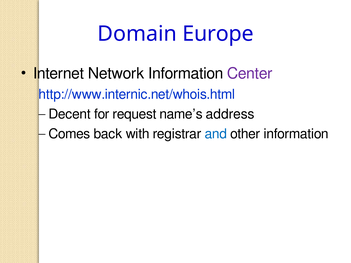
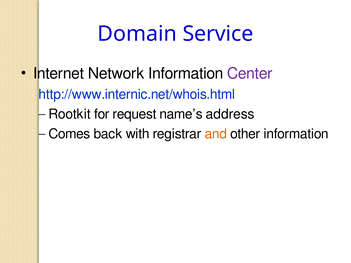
Europe: Europe -> Service
Decent: Decent -> Rootkit
and colour: blue -> orange
